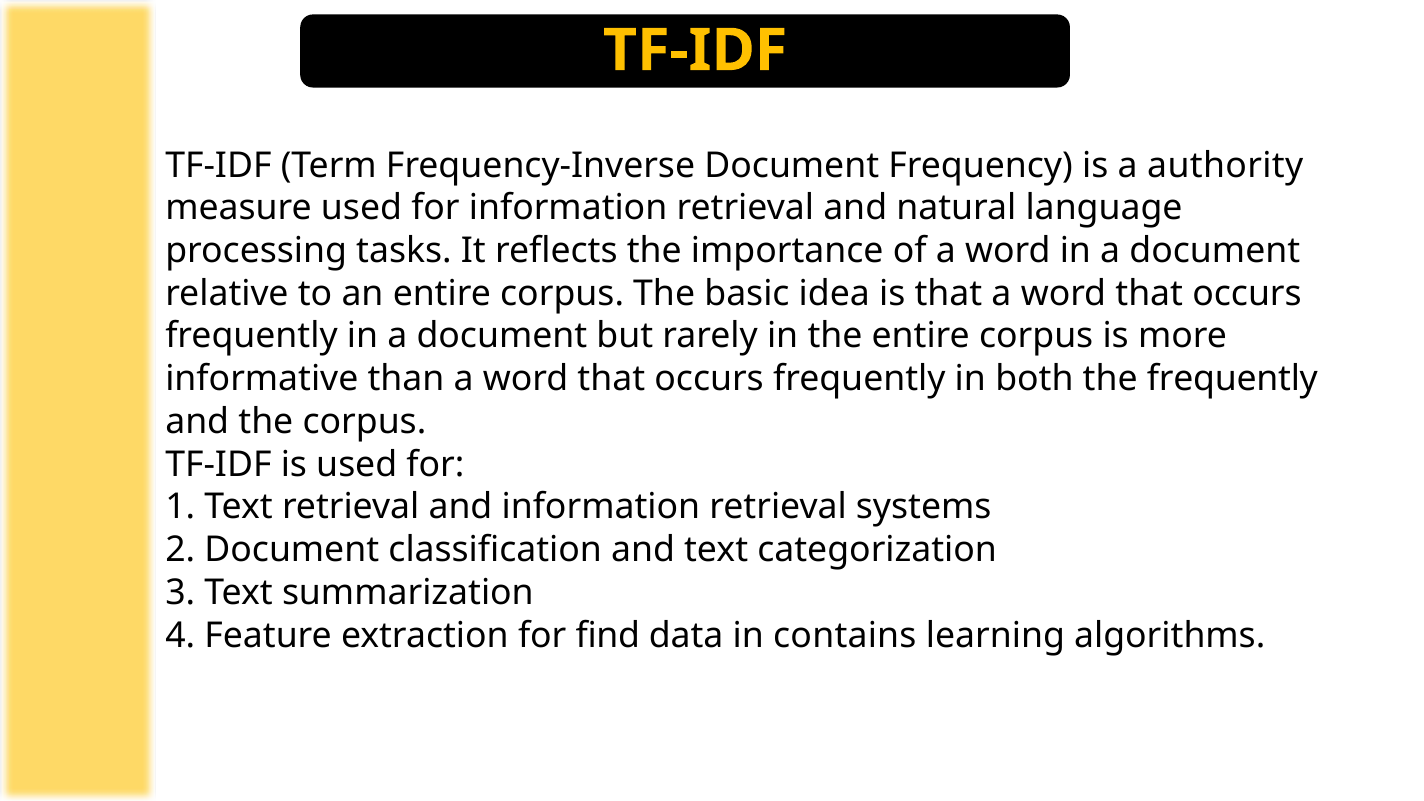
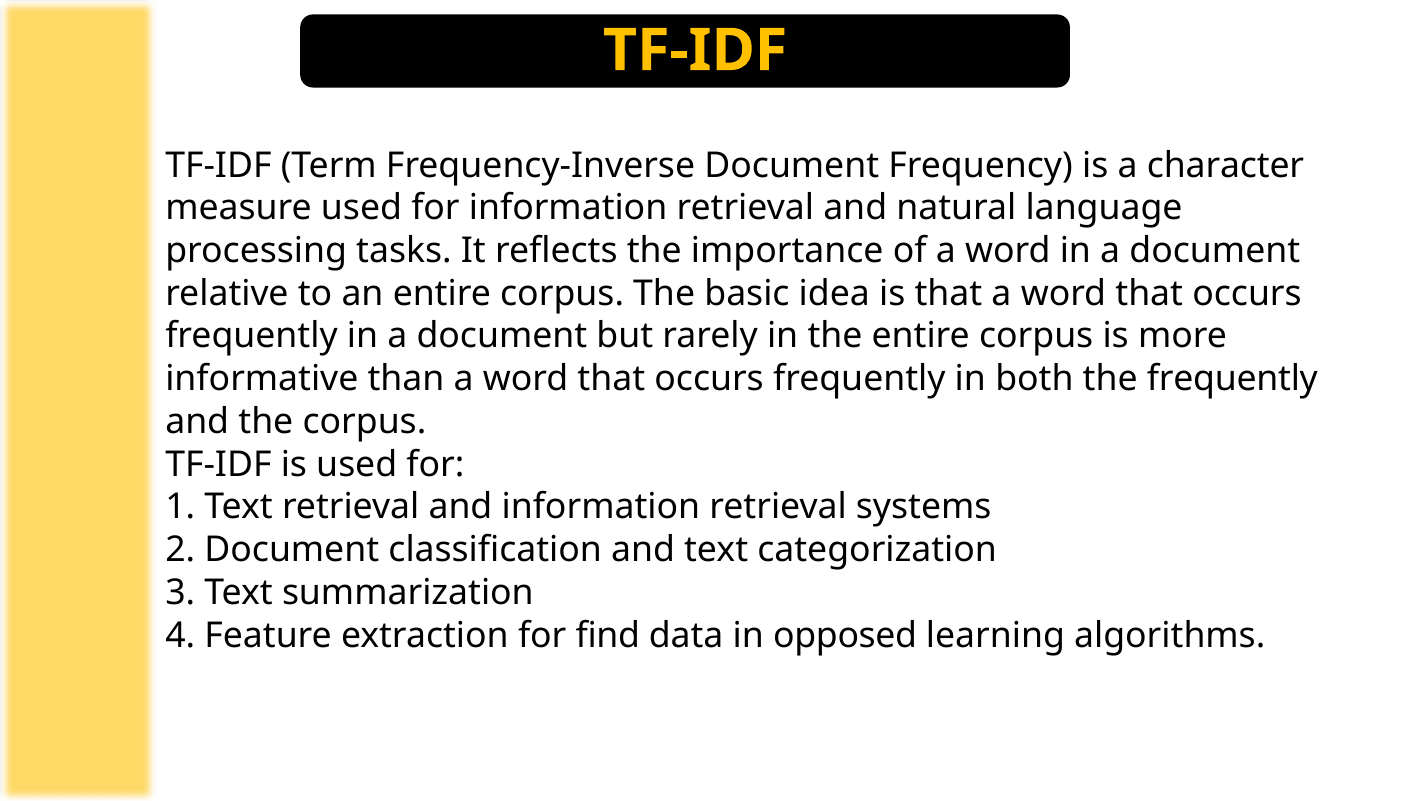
authority: authority -> character
contains: contains -> opposed
